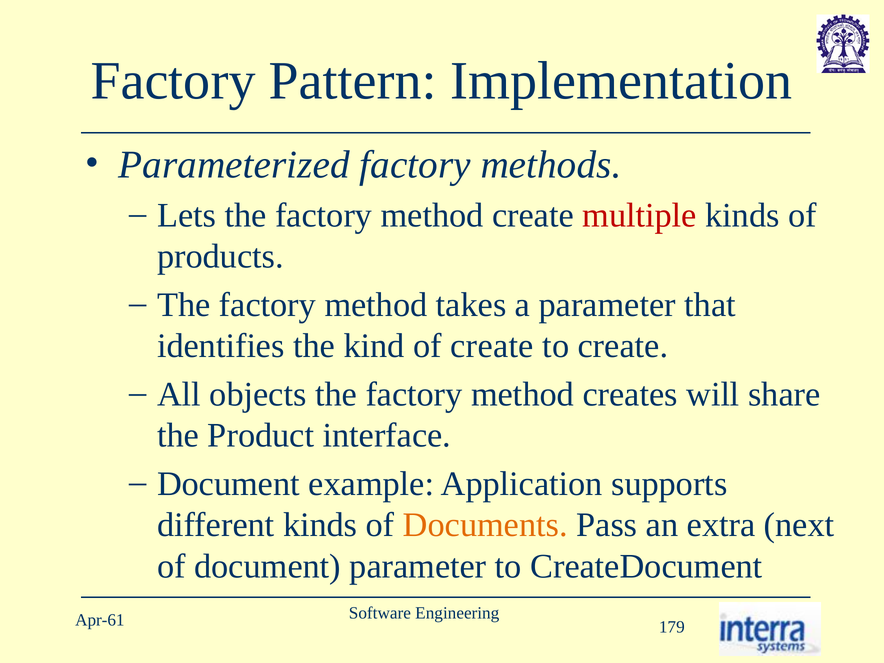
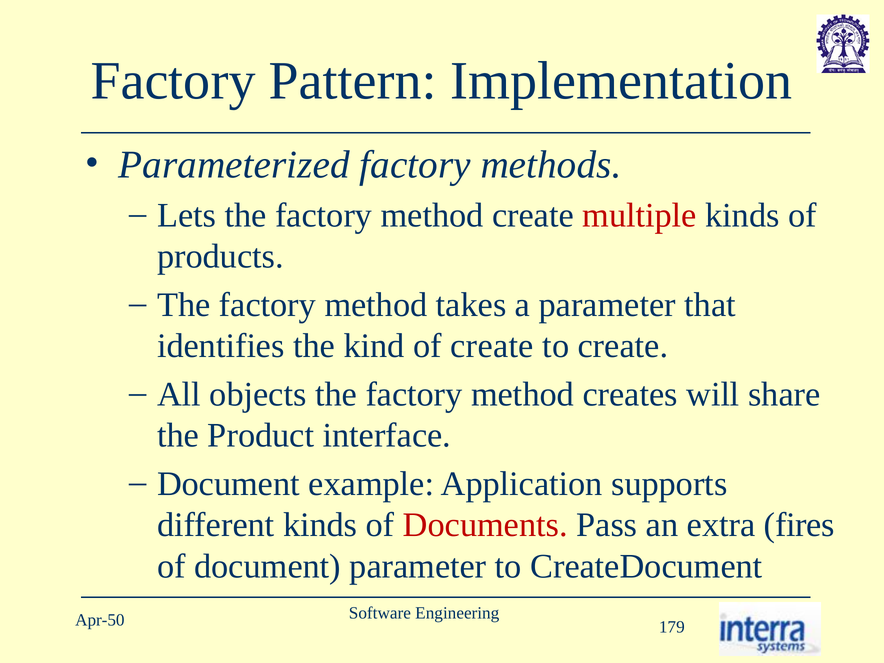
Documents colour: orange -> red
next: next -> fires
Apr-61: Apr-61 -> Apr-50
